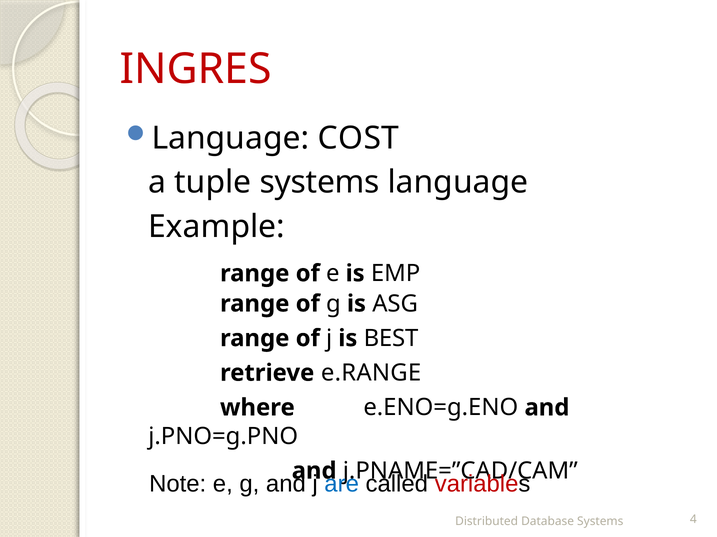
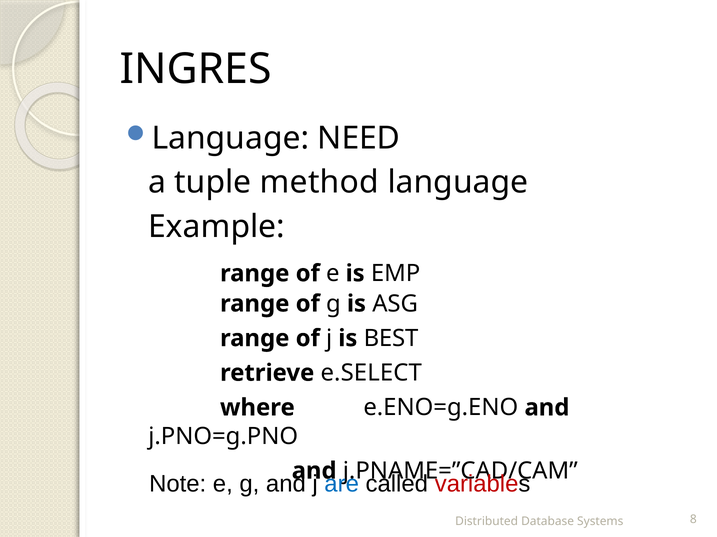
INGRES colour: red -> black
COST: COST -> NEED
tuple systems: systems -> method
e.RANGE: e.RANGE -> e.SELECT
4: 4 -> 8
